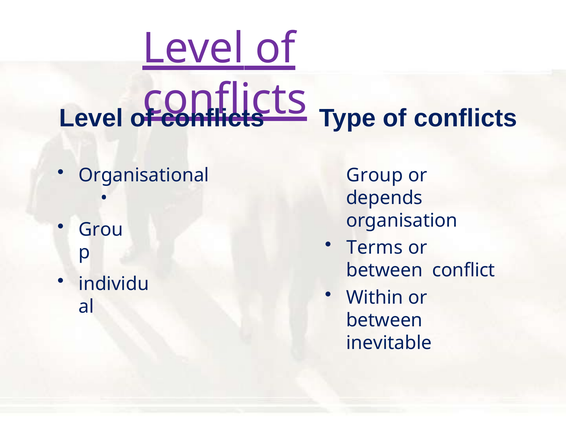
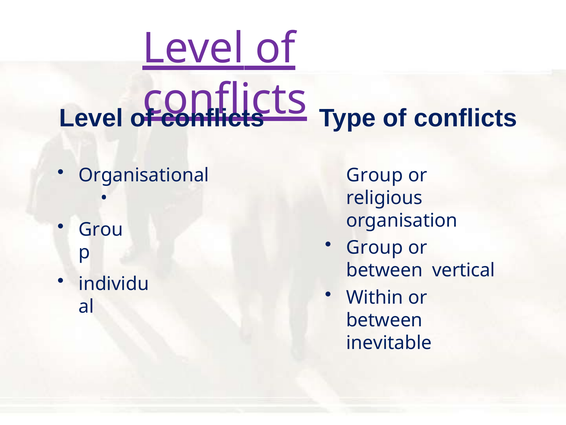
depends: depends -> religious
Terms at (375, 247): Terms -> Group
conflict: conflict -> vertical
